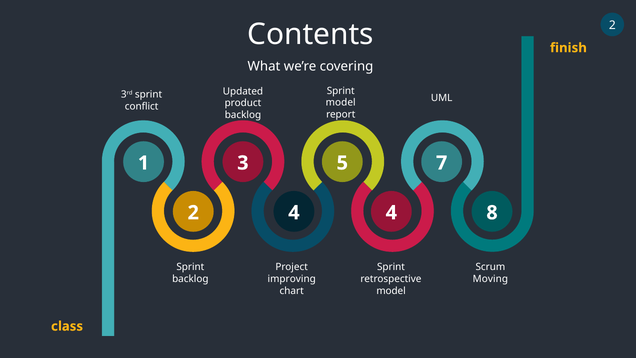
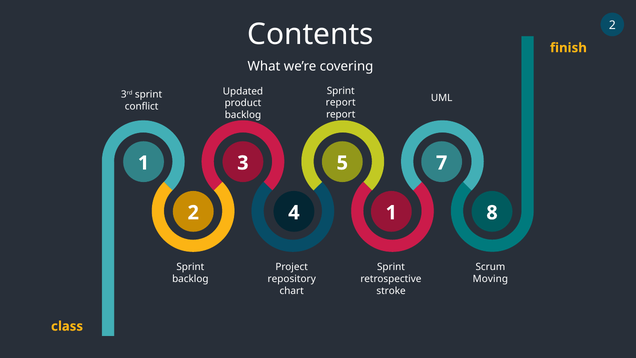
model at (341, 103): model -> report
4 4: 4 -> 1
improving: improving -> repository
model at (391, 291): model -> stroke
